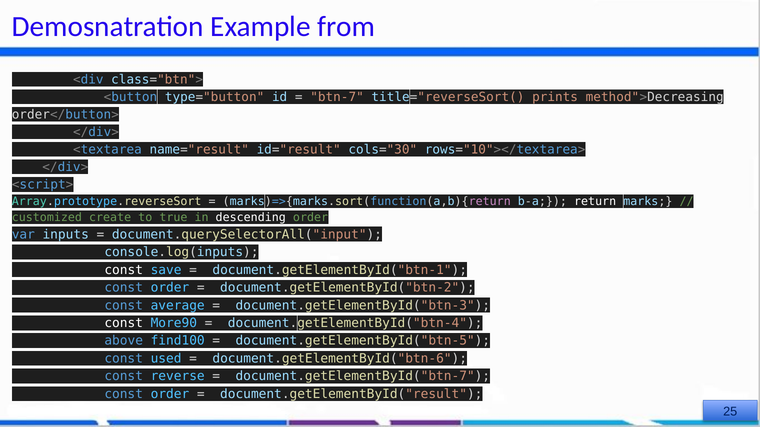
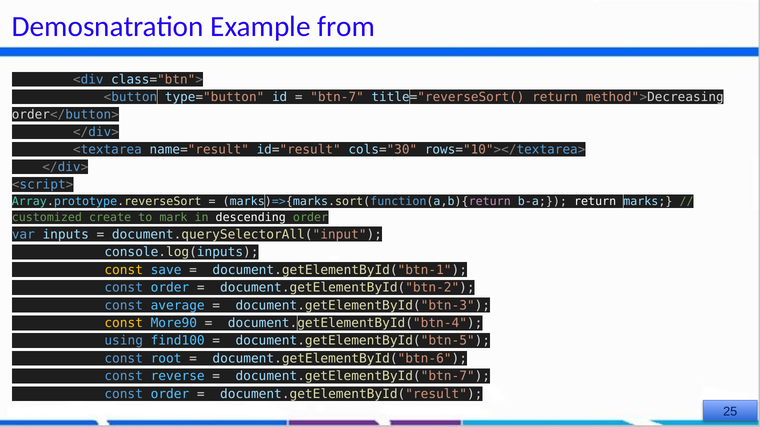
title="reverseSort( prints: prints -> return
true: true -> mark
const at (124, 270) colour: white -> yellow
const at (124, 323) colour: white -> yellow
above: above -> using
used: used -> root
